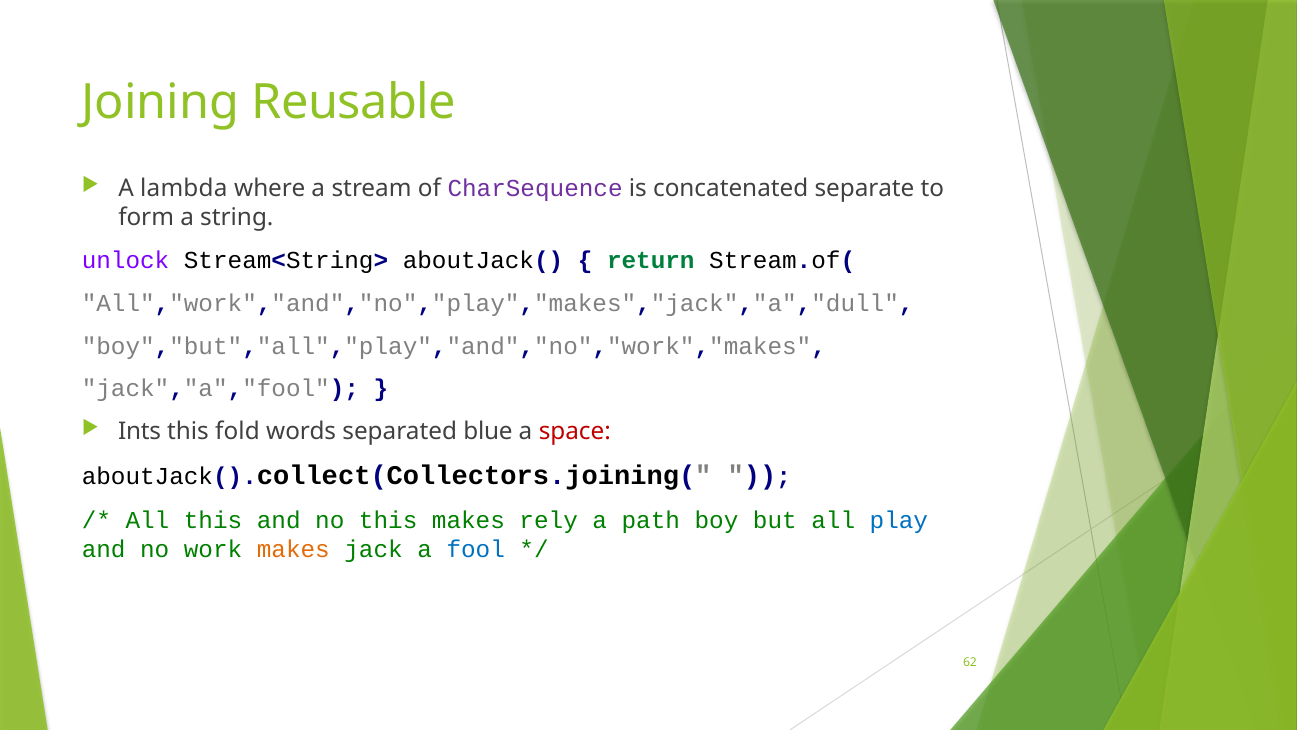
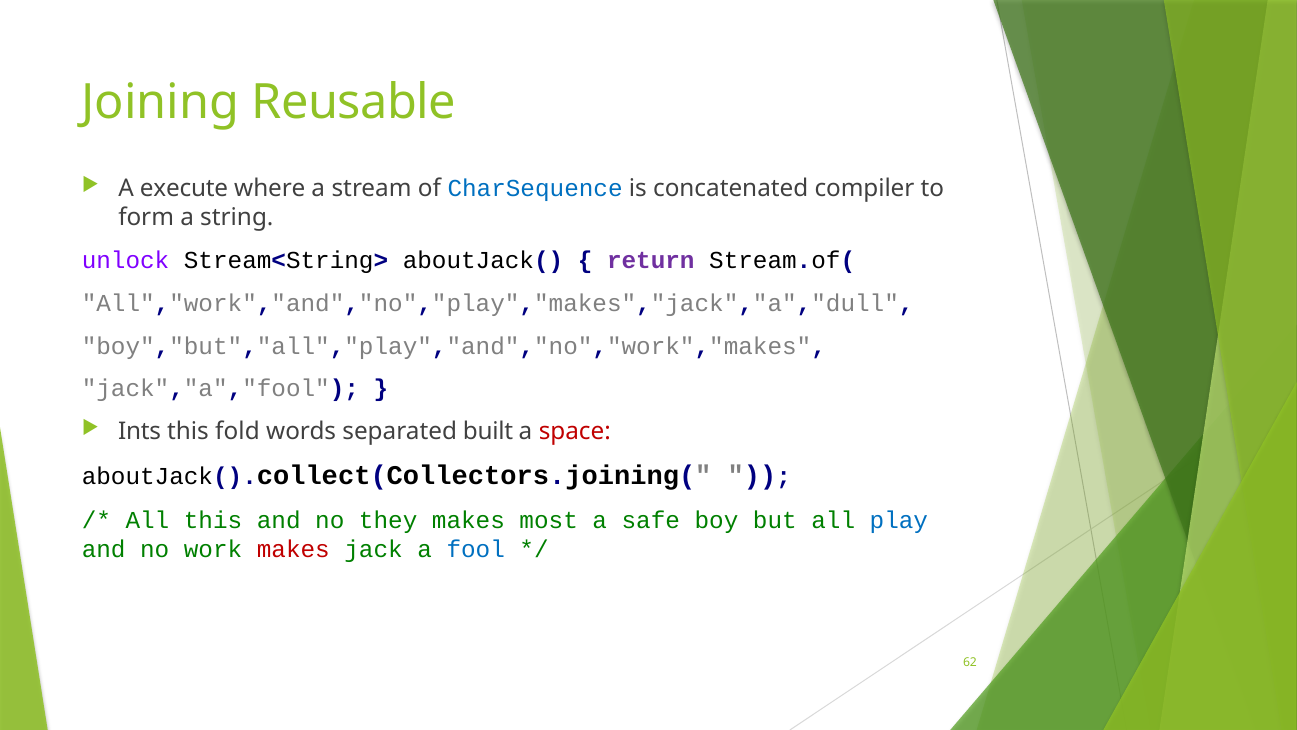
lambda: lambda -> execute
CharSequence colour: purple -> blue
separate: separate -> compiler
return colour: green -> purple
blue: blue -> built
no this: this -> they
rely: rely -> most
path: path -> safe
makes at (293, 549) colour: orange -> red
